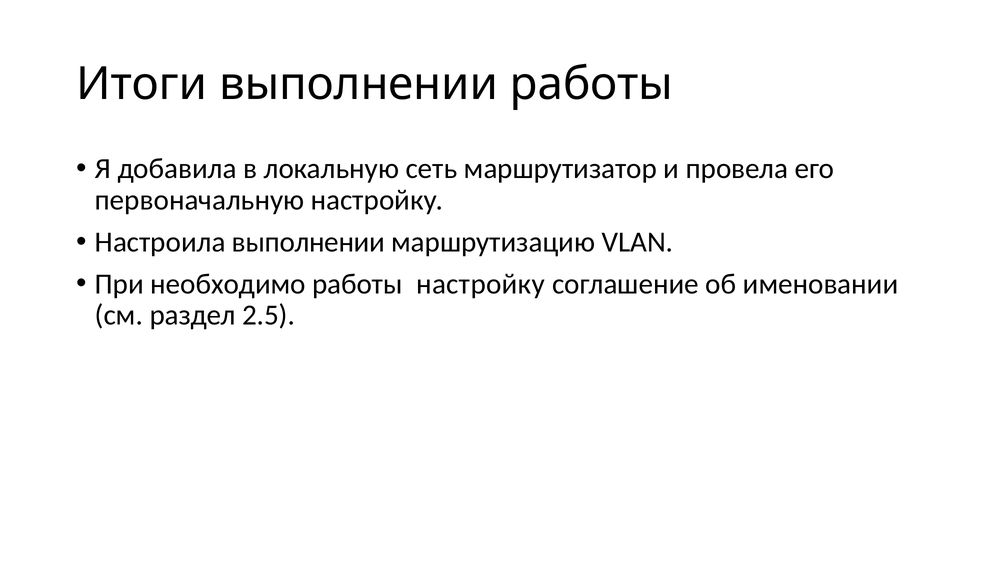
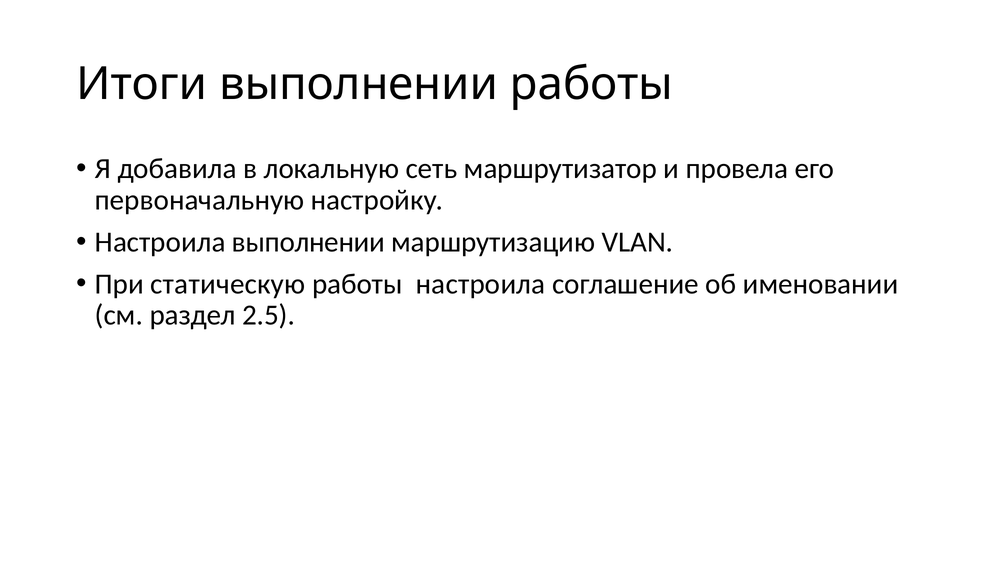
необходимо: необходимо -> статическую
работы настройку: настройку -> настроила
